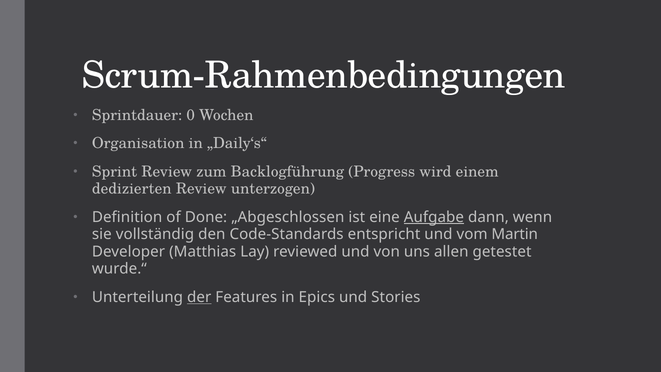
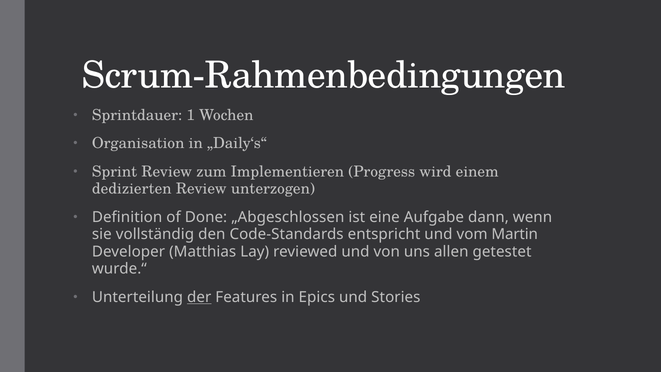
0: 0 -> 1
Backlogführung: Backlogführung -> Implementieren
Aufgabe underline: present -> none
